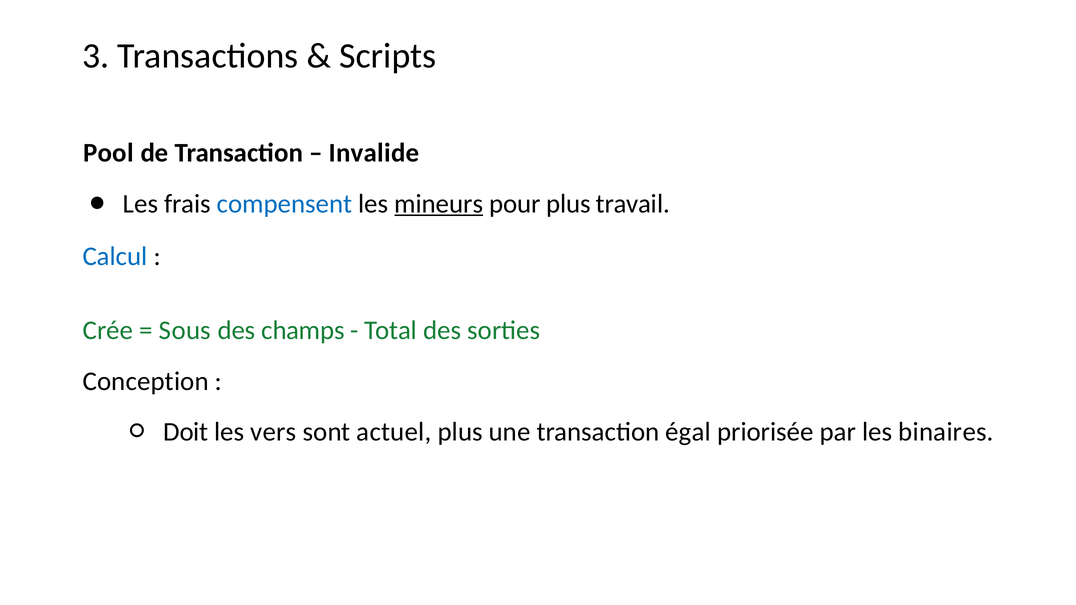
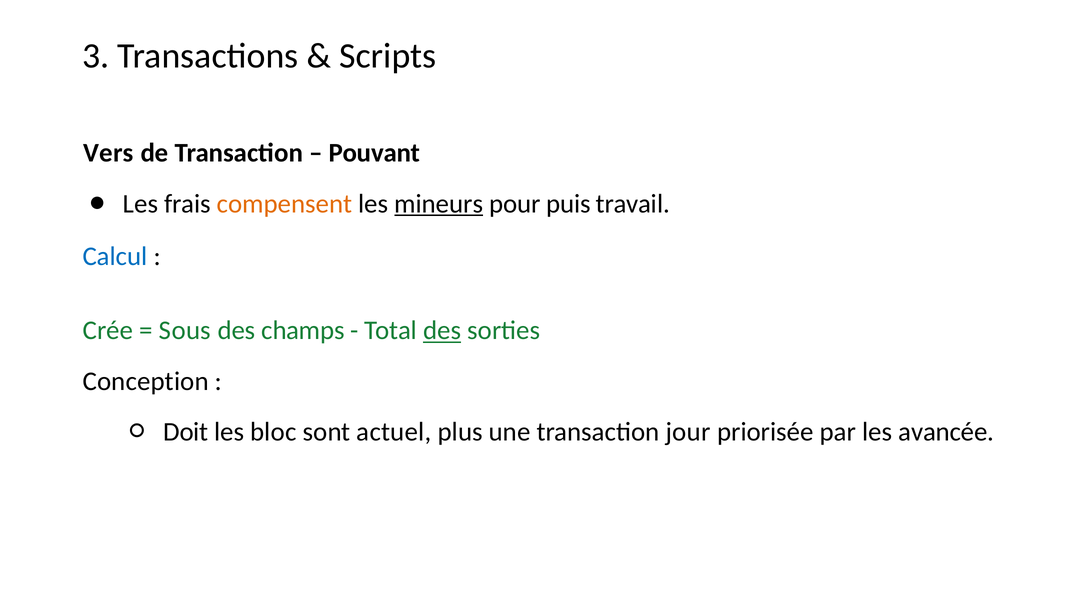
Pool: Pool -> Vers
Invalide: Invalide -> Pouvant
compensent colour: blue -> orange
pour plus: plus -> puis
des at (442, 331) underline: none -> present
vers: vers -> bloc
égal: égal -> jour
binaires: binaires -> avancée
